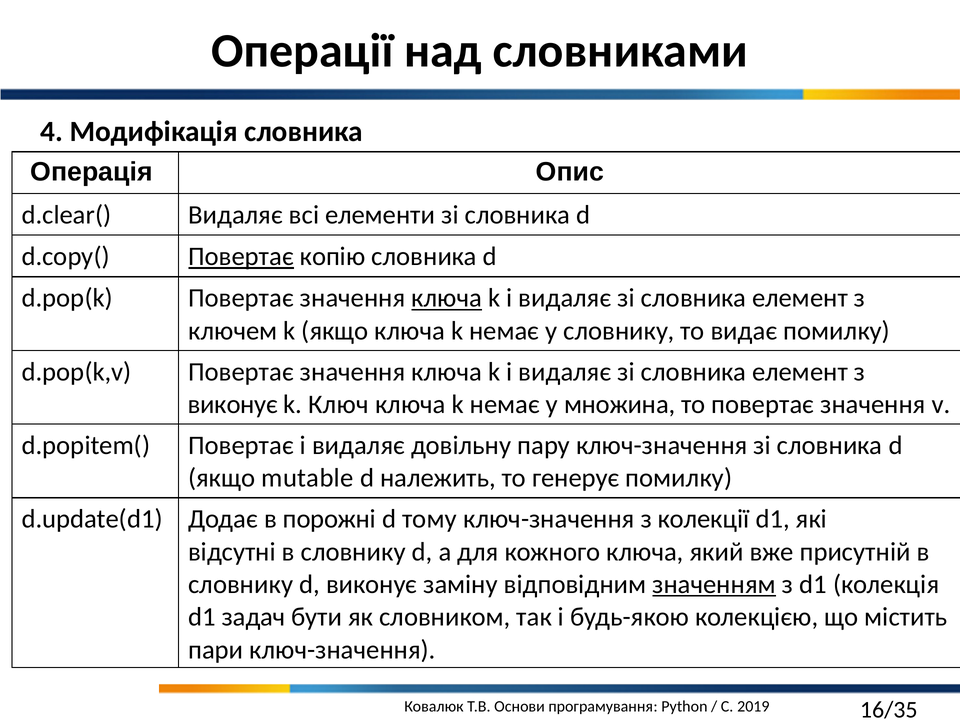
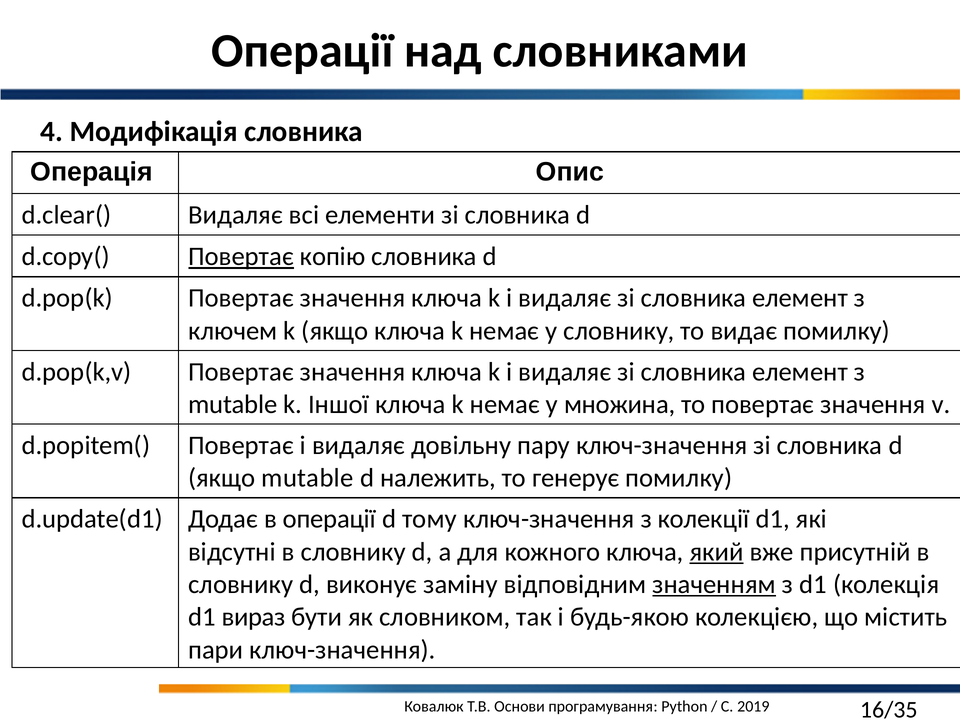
ключа at (447, 298) underline: present -> none
виконує at (233, 404): виконує -> mutable
Ключ: Ключ -> Іншої
в порожні: порожні -> операції
який underline: none -> present
задач: задач -> вираз
